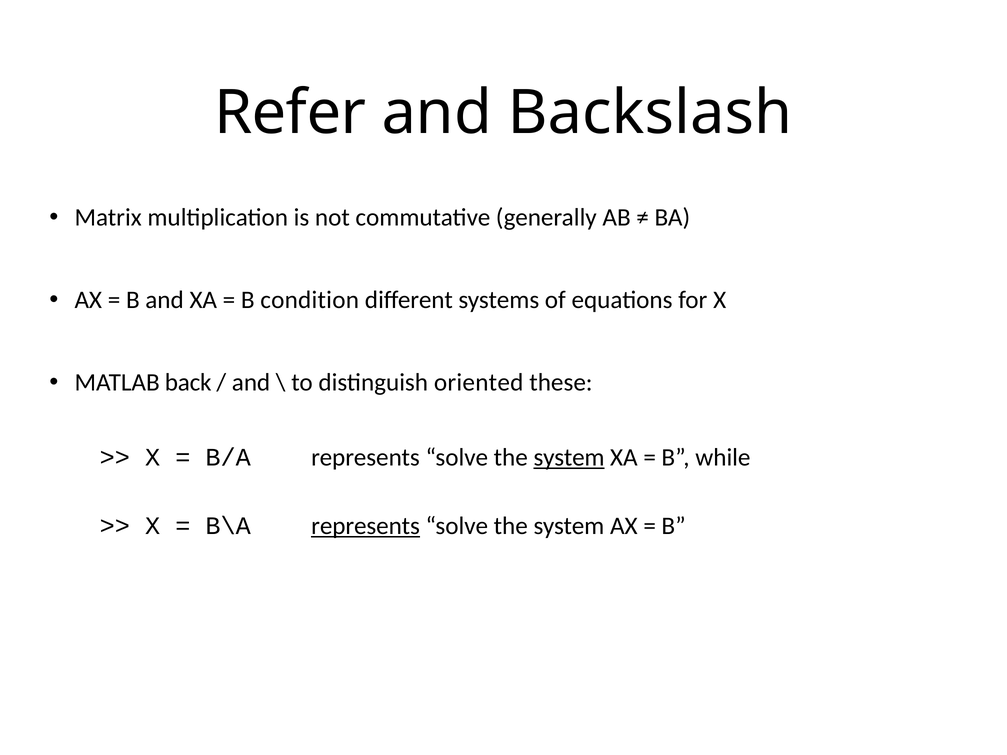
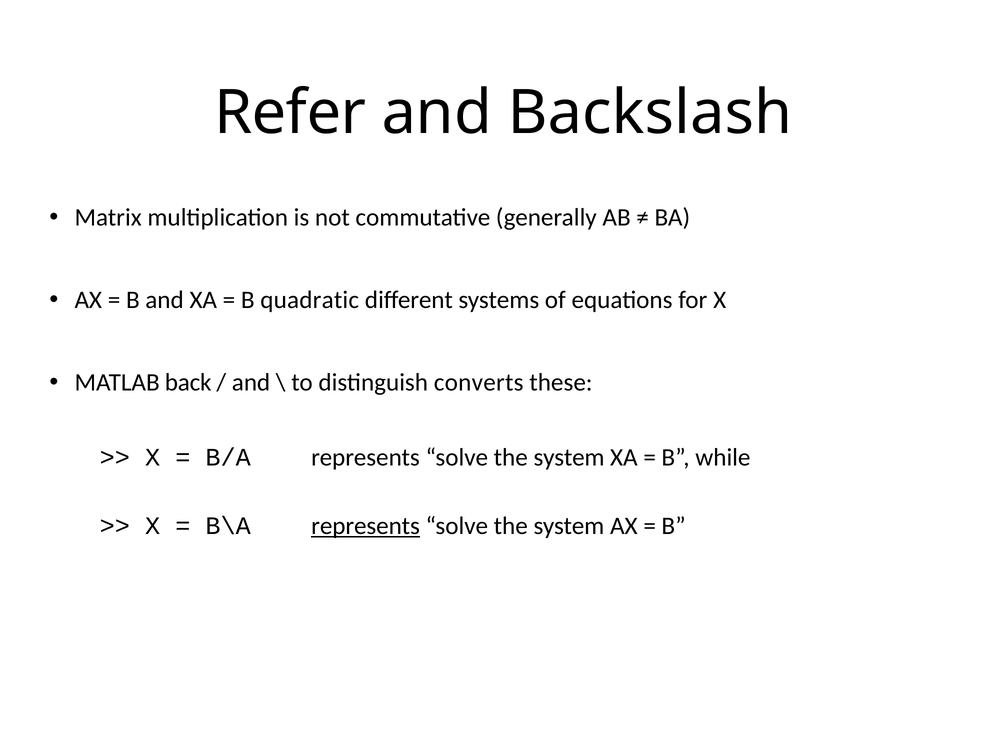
condition: condition -> quadratic
oriented: oriented -> converts
system at (569, 458) underline: present -> none
